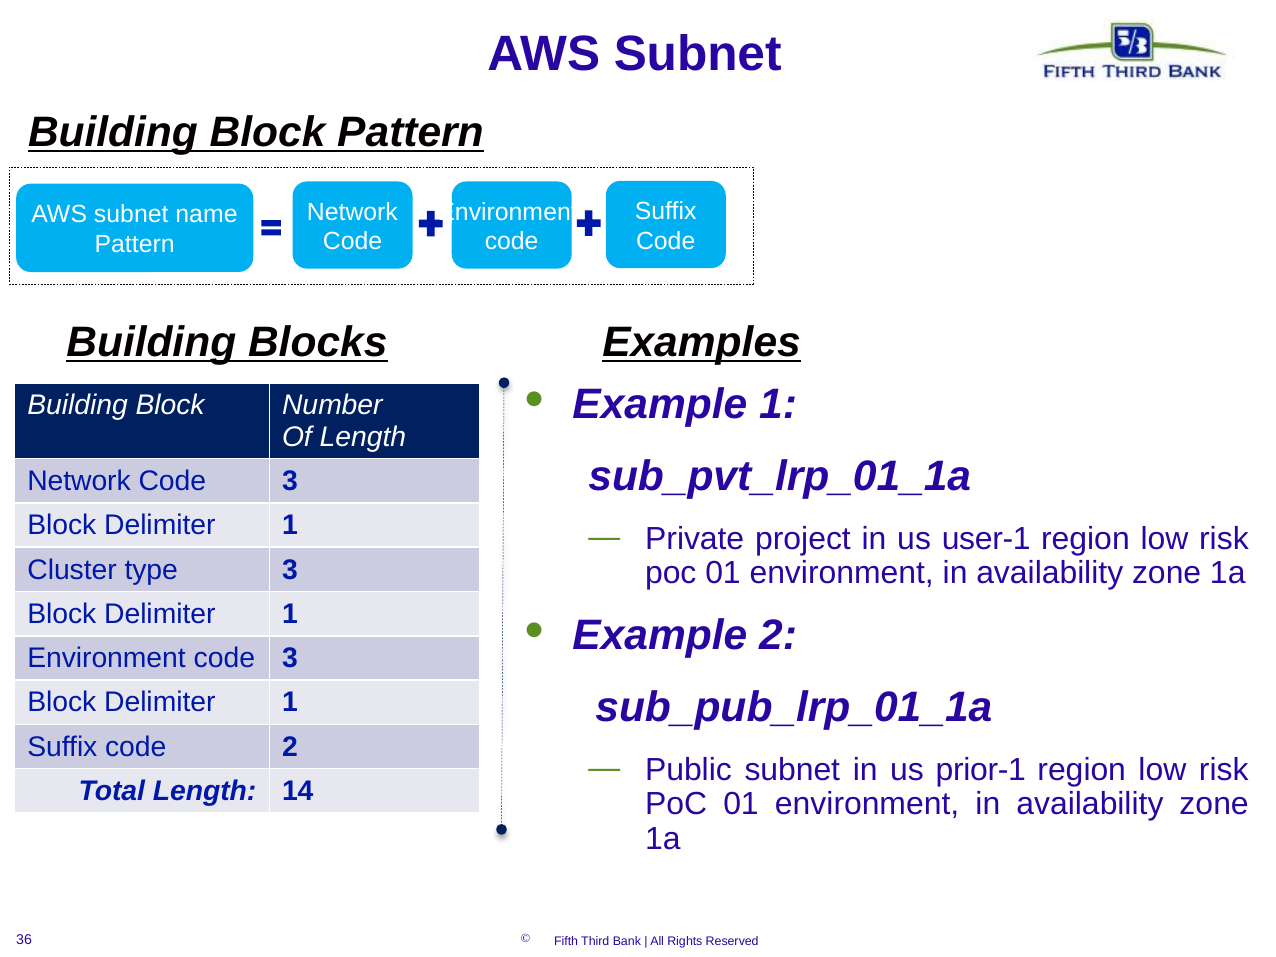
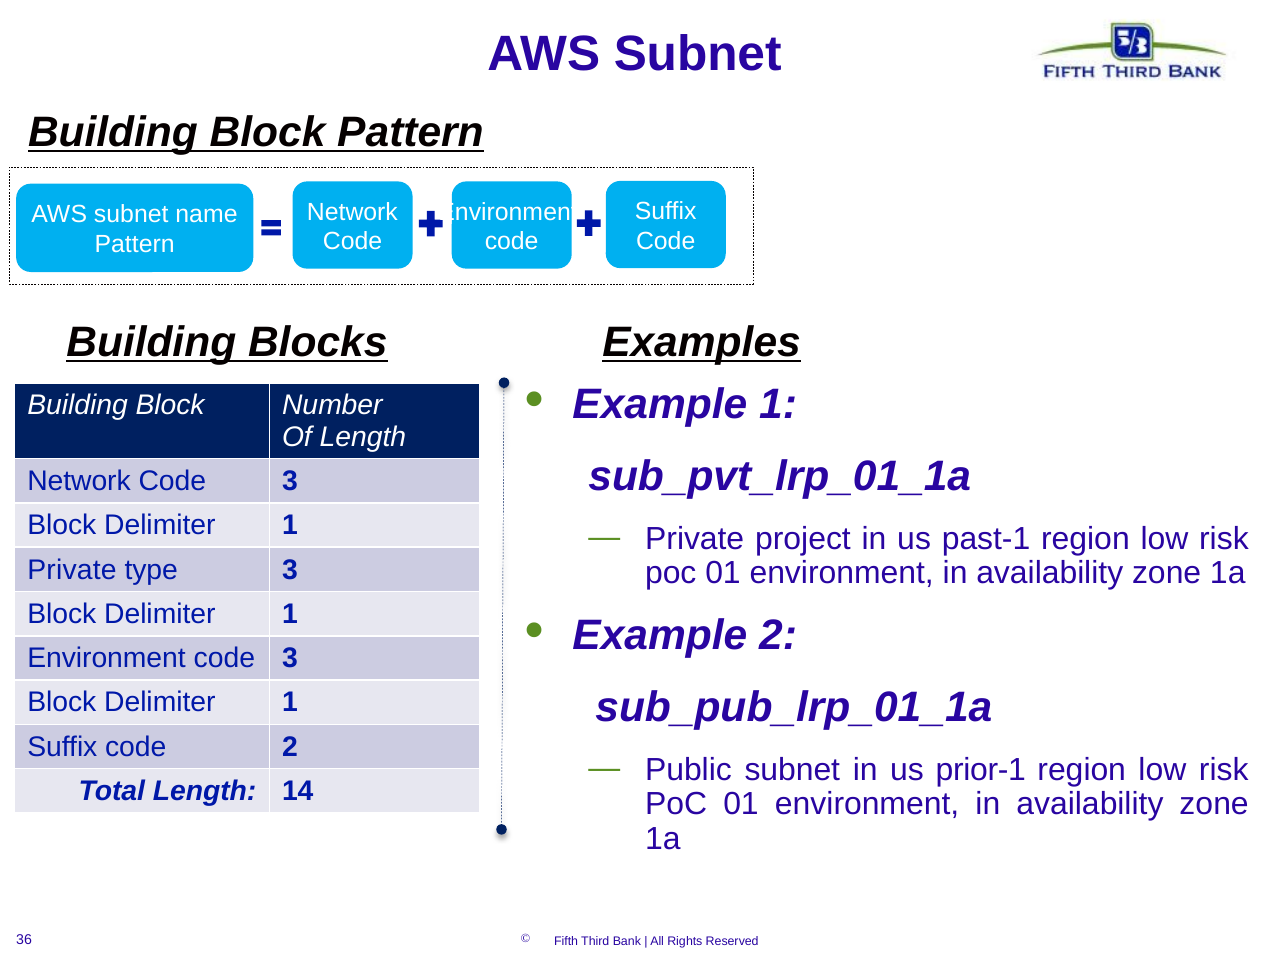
user-1: user-1 -> past-1
Cluster at (72, 570): Cluster -> Private
